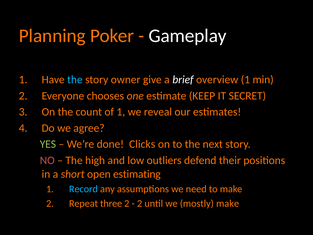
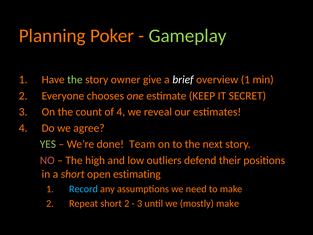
Gameplay colour: white -> light green
the at (75, 80) colour: light blue -> light green
of 1: 1 -> 4
Clicks: Clicks -> Team
Repeat three: three -> short
2 at (140, 203): 2 -> 3
